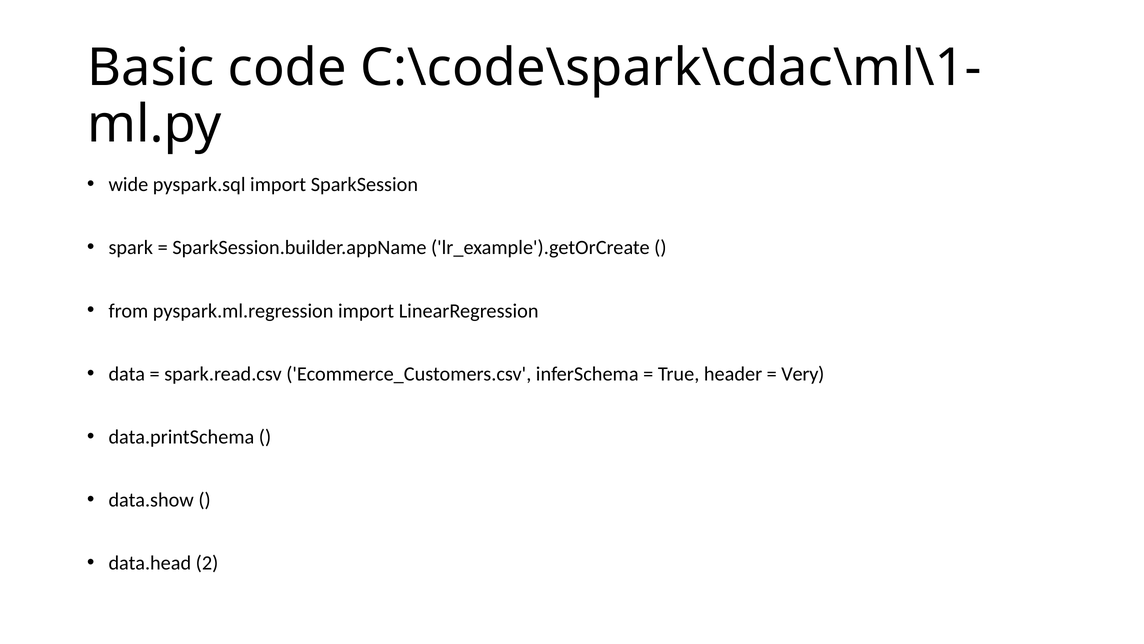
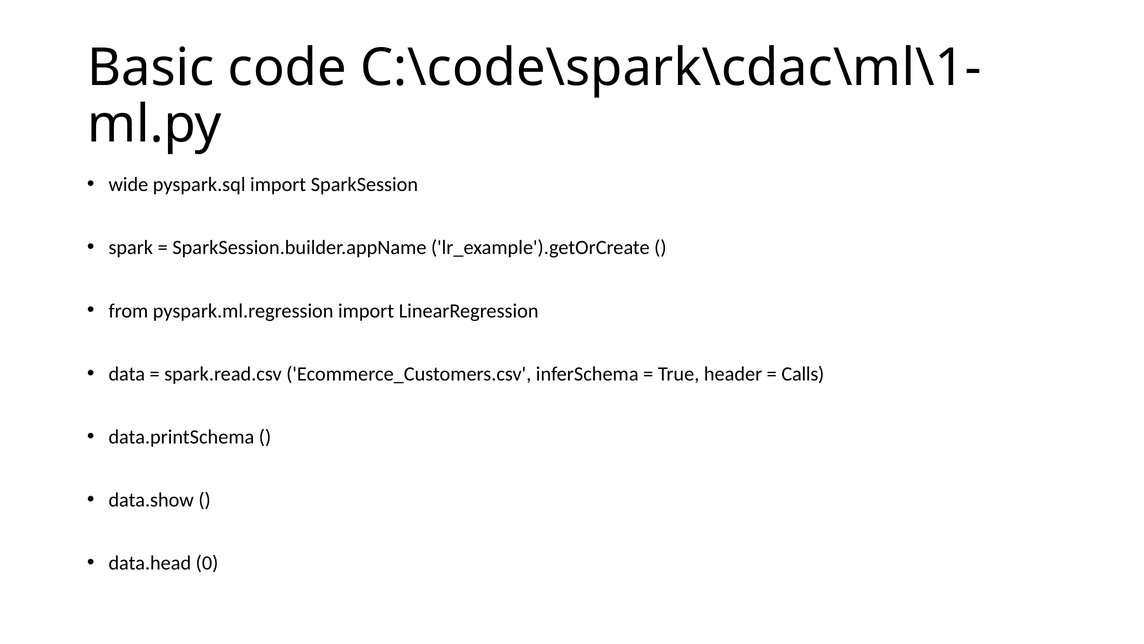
Very: Very -> Calls
2: 2 -> 0
